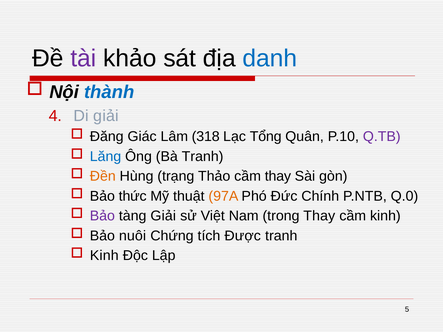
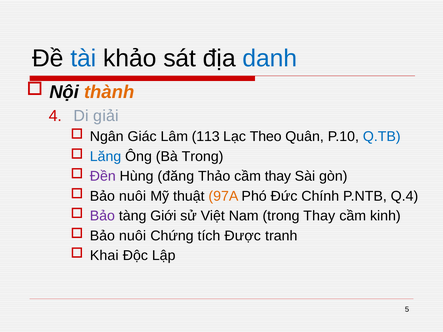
tài colour: purple -> blue
thành colour: blue -> orange
Đăng: Đăng -> Ngân
318: 318 -> 113
Tổng: Tổng -> Theo
Q.TB colour: purple -> blue
Bà Tranh: Tranh -> Trong
Đền colour: orange -> purple
trạng: trạng -> đăng
thức at (133, 196): thức -> nuôi
Q.0: Q.0 -> Q.4
tàng Giải: Giải -> Giới
Kinh at (104, 256): Kinh -> Khai
